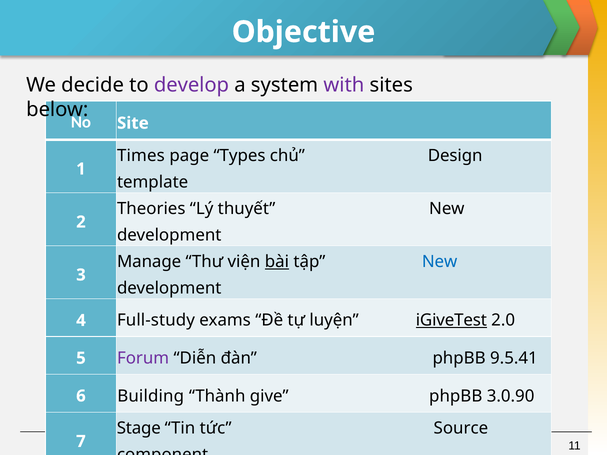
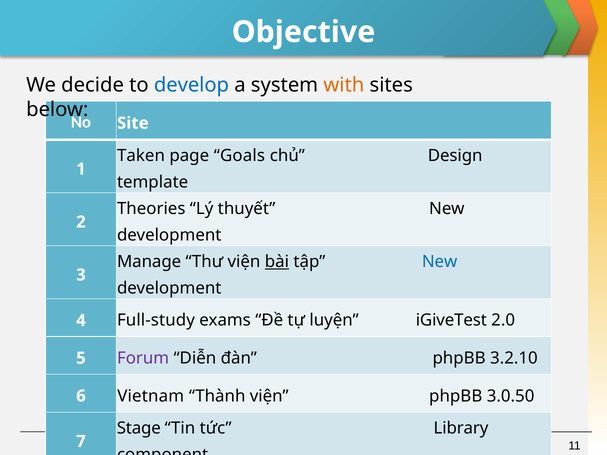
develop colour: purple -> blue
with colour: purple -> orange
Times: Times -> Taken
Types: Types -> Goals
iGiveTest underline: present -> none
9.5.41: 9.5.41 -> 3.2.10
Building: Building -> Vietnam
Thành give: give -> viện
3.0.90: 3.0.90 -> 3.0.50
Source: Source -> Library
